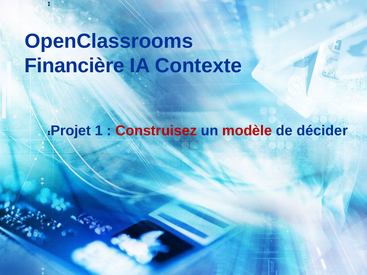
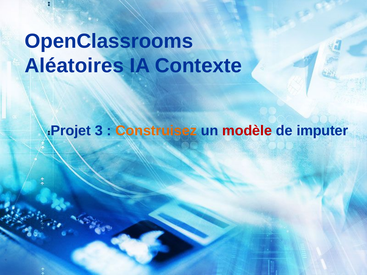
Financière: Financière -> Aléatoires
1: 1 -> 3
Construisez colour: red -> orange
décider: décider -> imputer
